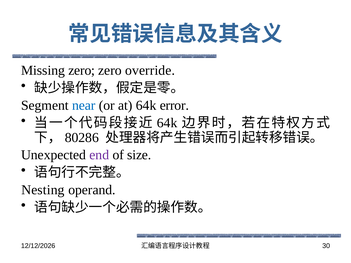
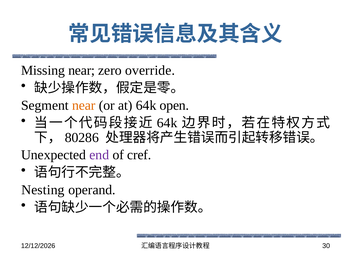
Missing zero: zero -> near
near at (84, 105) colour: blue -> orange
error: error -> open
size: size -> cref
